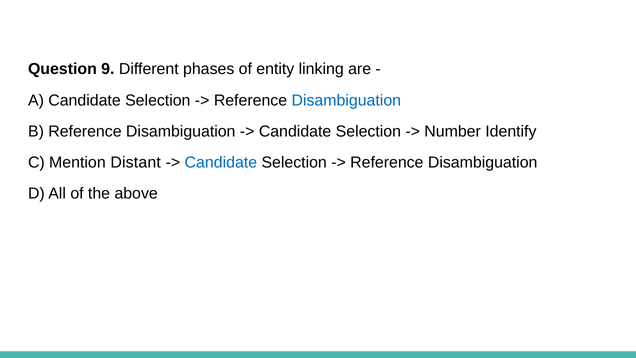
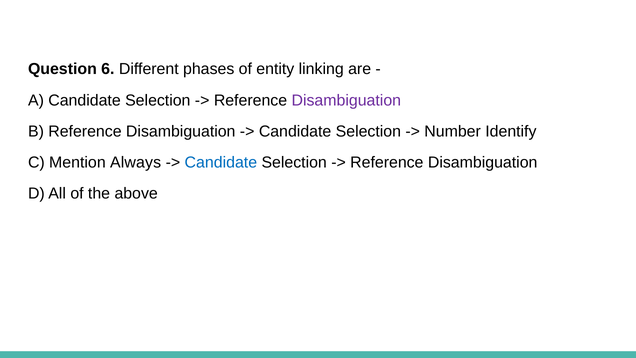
9: 9 -> 6
Disambiguation at (346, 100) colour: blue -> purple
Distant: Distant -> Always
